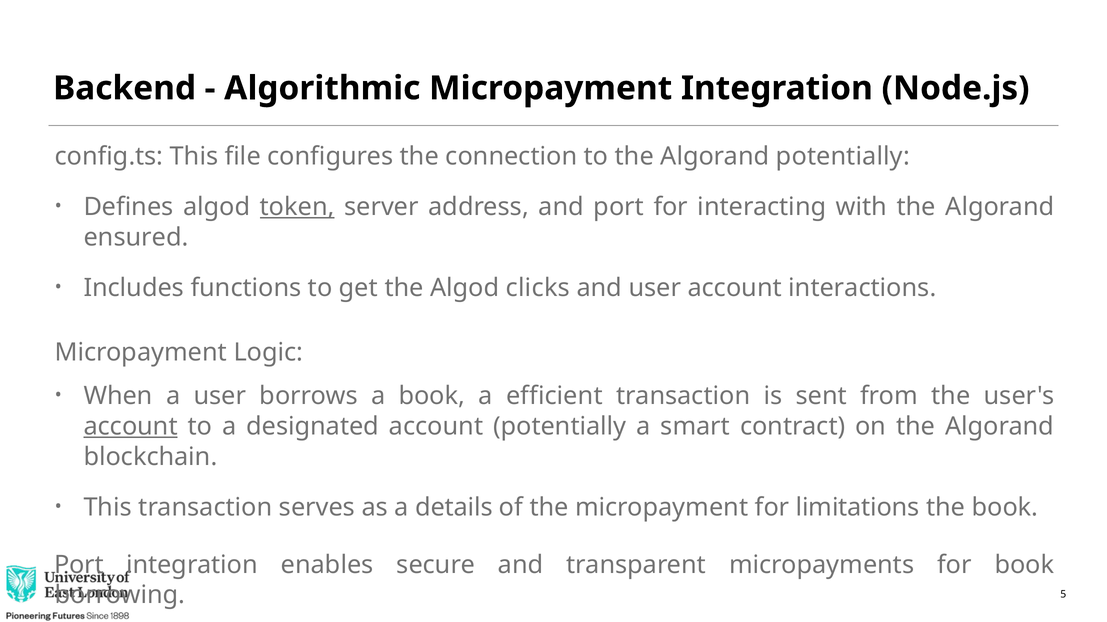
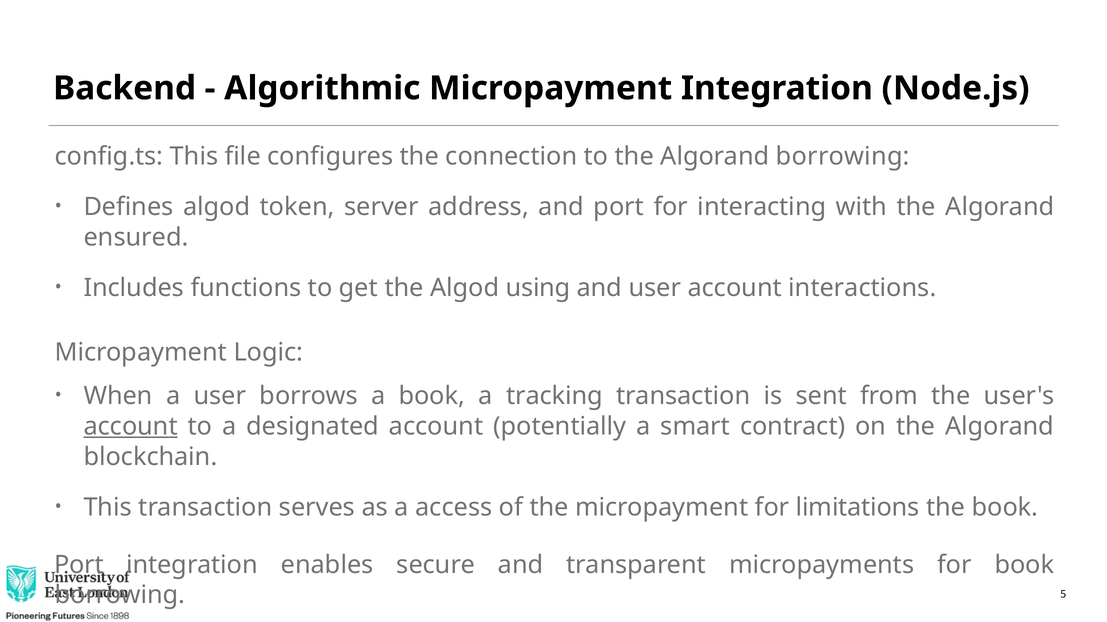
Algorand potentially: potentially -> borrowing
token underline: present -> none
clicks: clicks -> using
efficient: efficient -> tracking
details: details -> access
